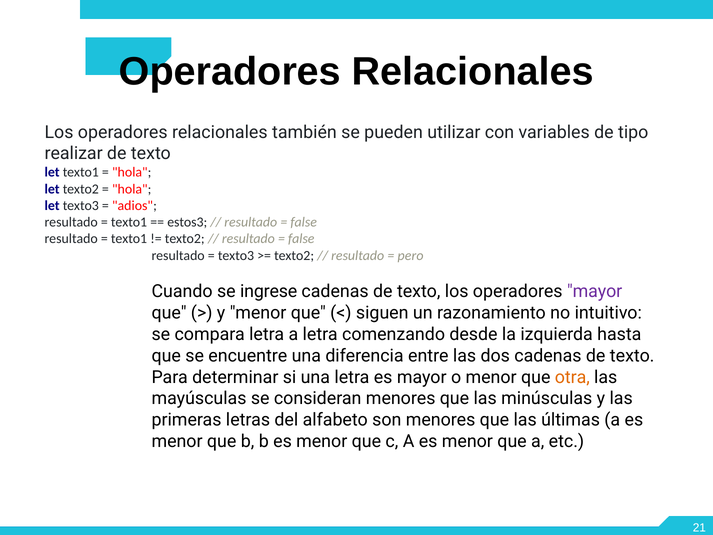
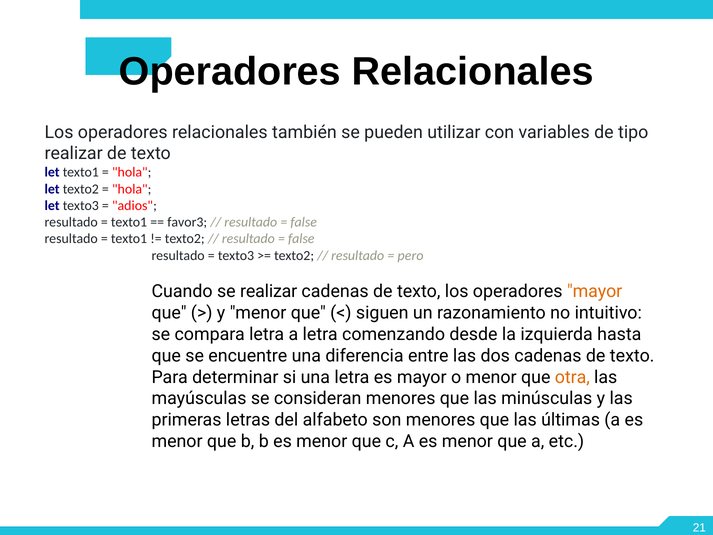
estos3: estos3 -> favor3
se ingrese: ingrese -> realizar
mayor at (595, 291) colour: purple -> orange
